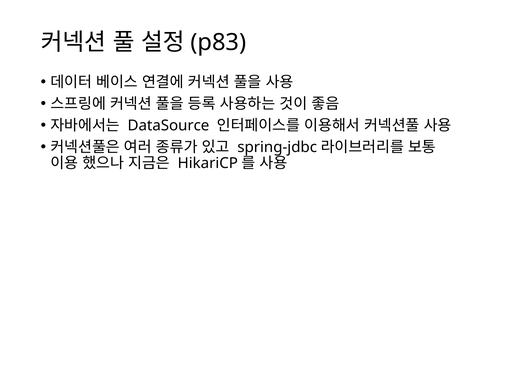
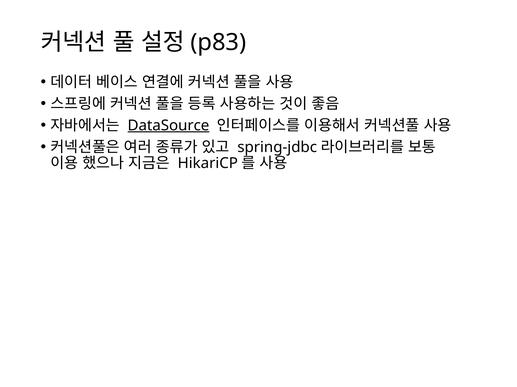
DataSource underline: none -> present
